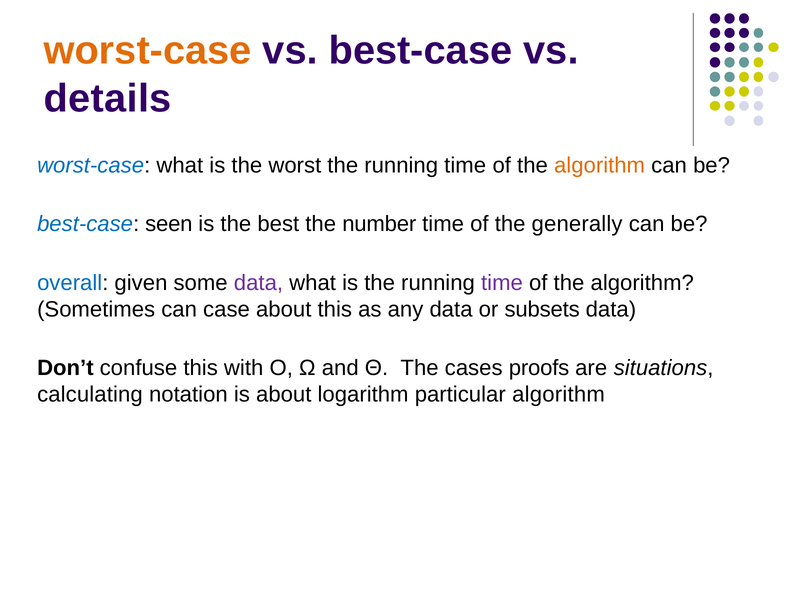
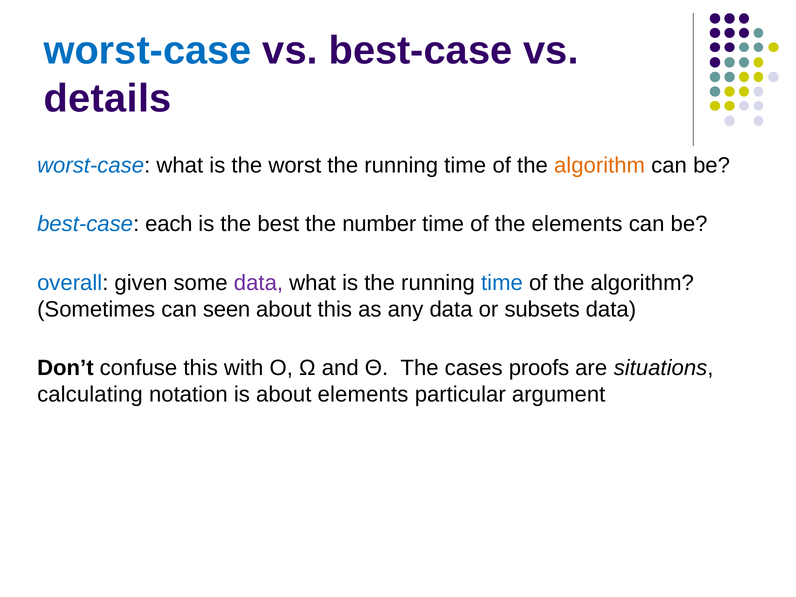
worst-case at (148, 51) colour: orange -> blue
seen: seen -> each
the generally: generally -> elements
time at (502, 283) colour: purple -> blue
case: case -> seen
about logarithm: logarithm -> elements
particular algorithm: algorithm -> argument
